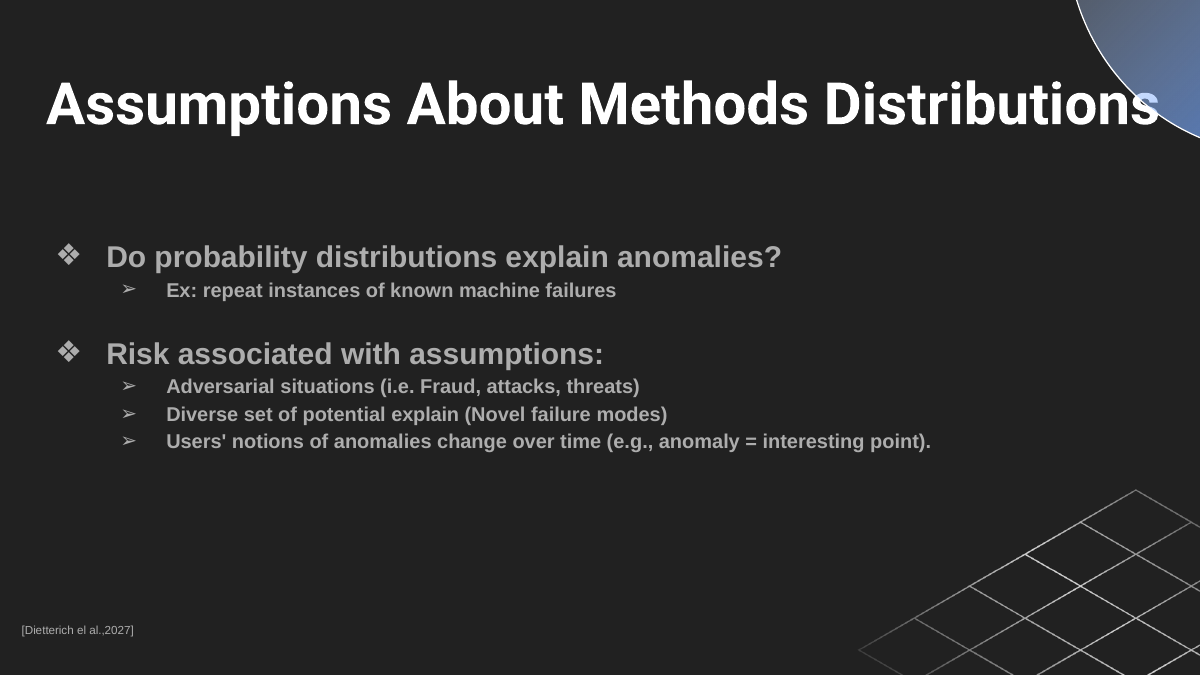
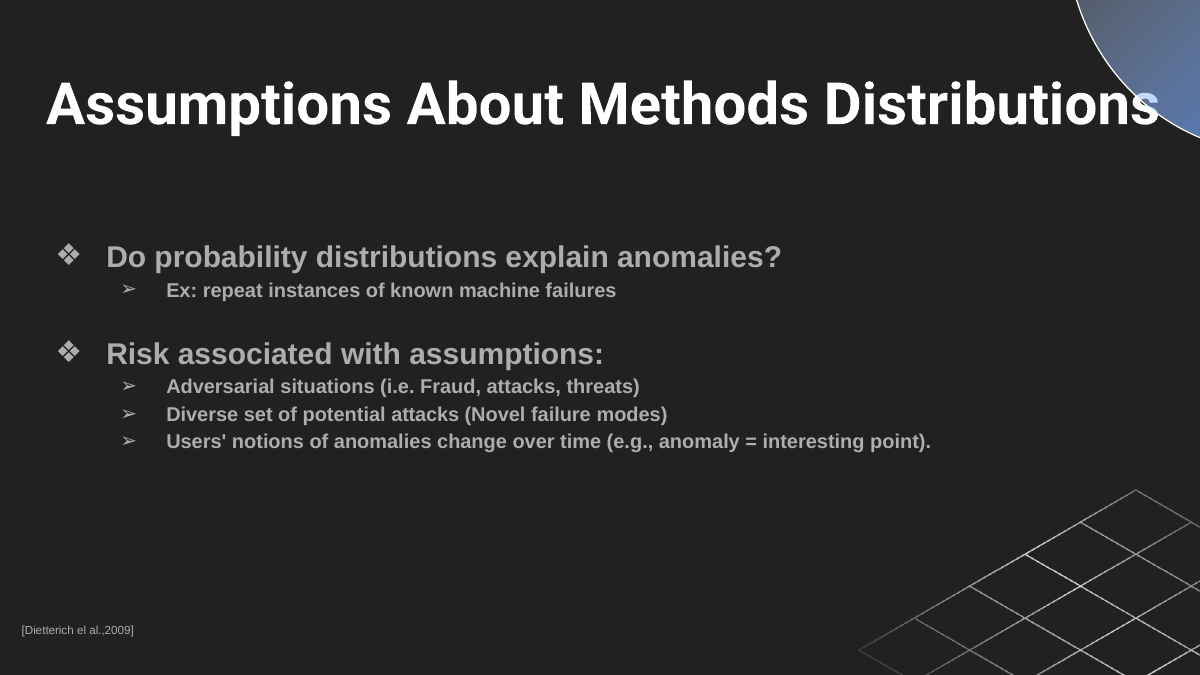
potential explain: explain -> attacks
al.,2027: al.,2027 -> al.,2009
